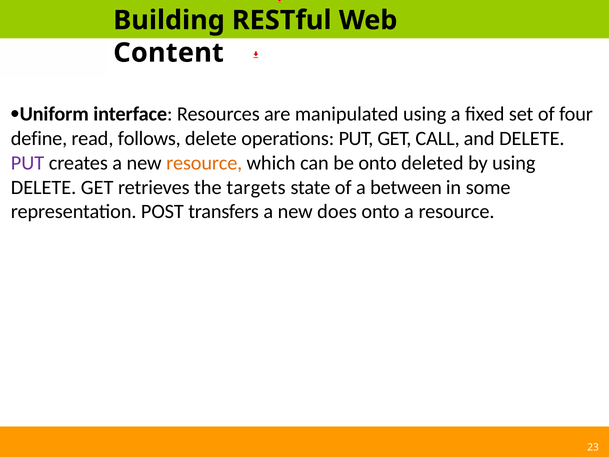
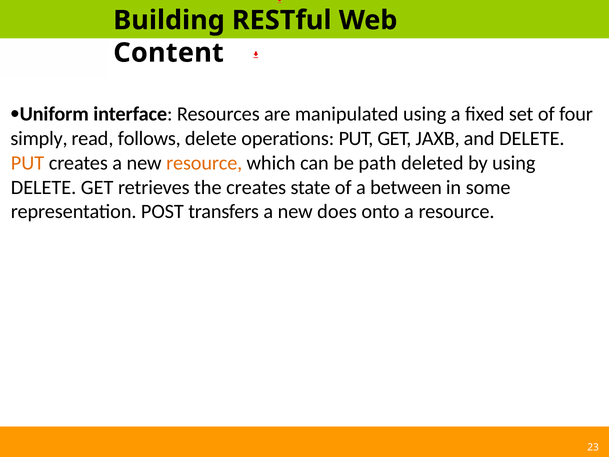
define: define -> simply
CALL: CALL -> JAXB
PUT at (28, 163) colour: purple -> orange
be onto: onto -> path
the targets: targets -> creates
